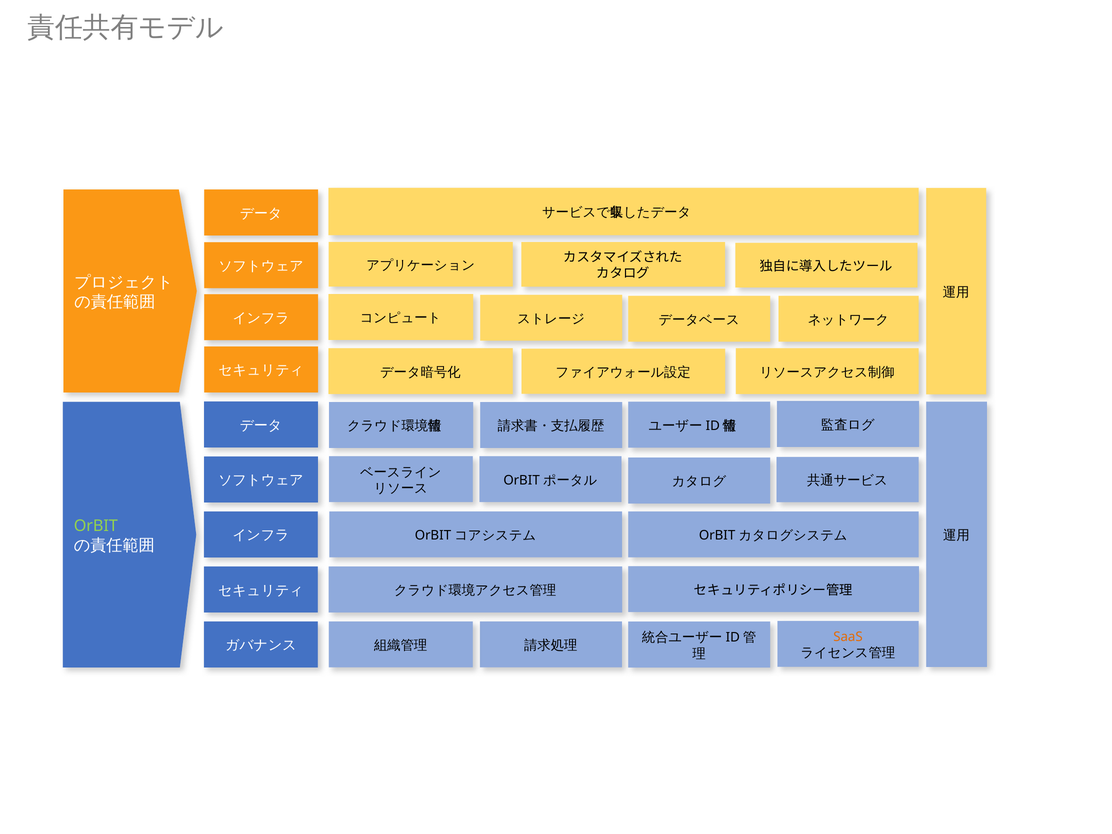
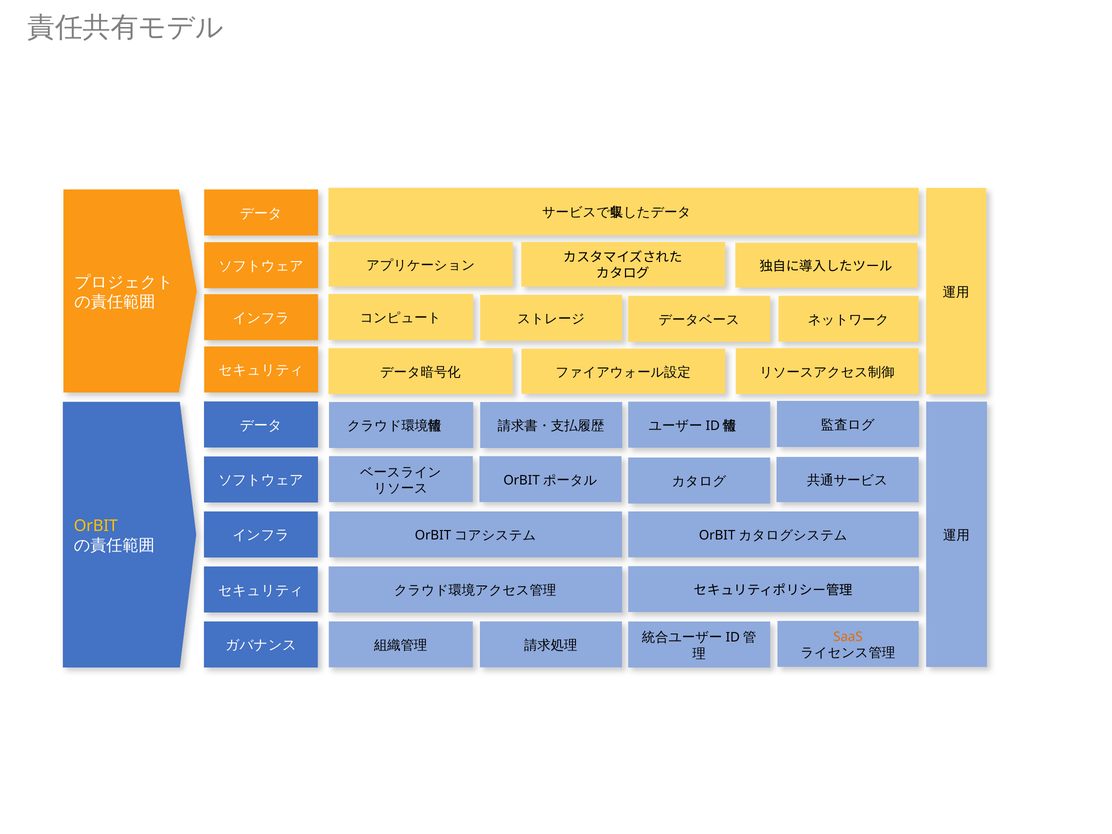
OrBIT colour: light green -> yellow
